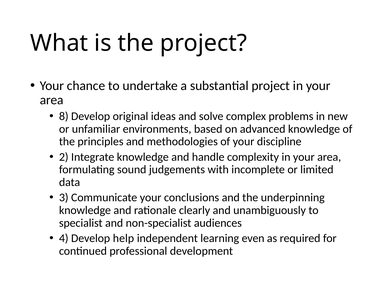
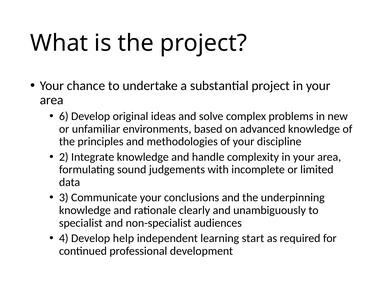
8: 8 -> 6
even: even -> start
